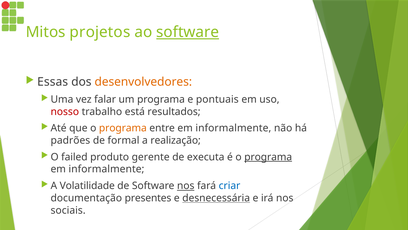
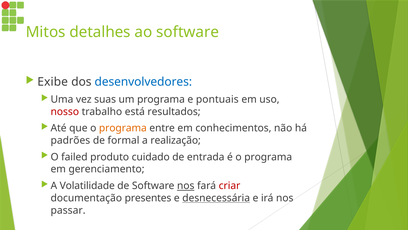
projetos: projetos -> detalhes
software at (188, 32) underline: present -> none
Essas: Essas -> Exibe
desenvolvedores colour: orange -> blue
falar: falar -> suas
entre em informalmente: informalmente -> conhecimentos
gerente: gerente -> cuidado
executa: executa -> entrada
programa at (268, 157) underline: present -> none
informalmente at (106, 169): informalmente -> gerenciamento
criar colour: blue -> red
sociais: sociais -> passar
